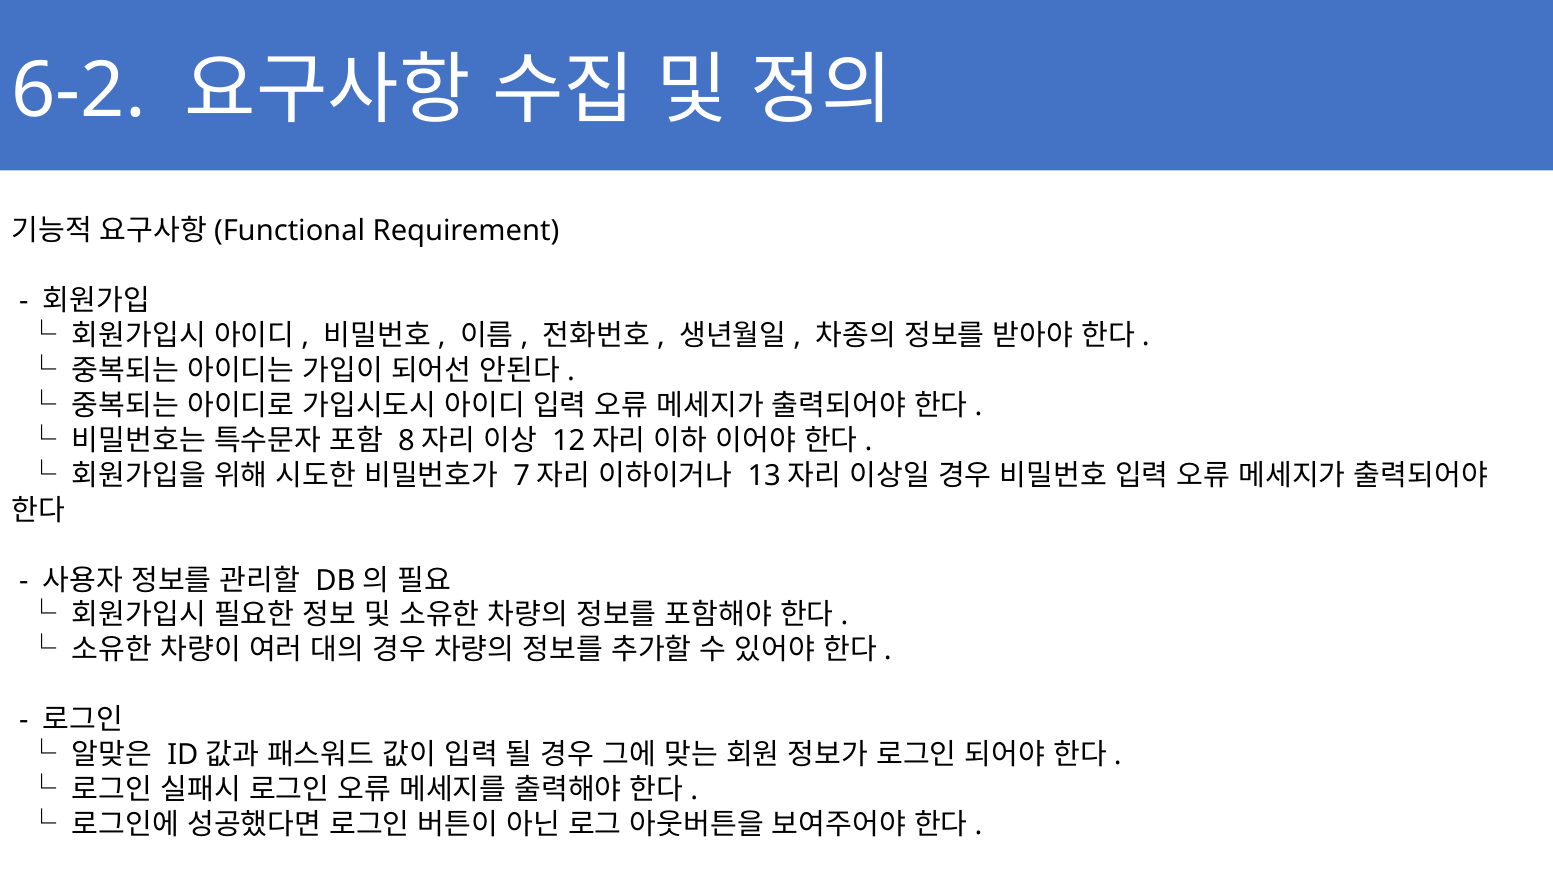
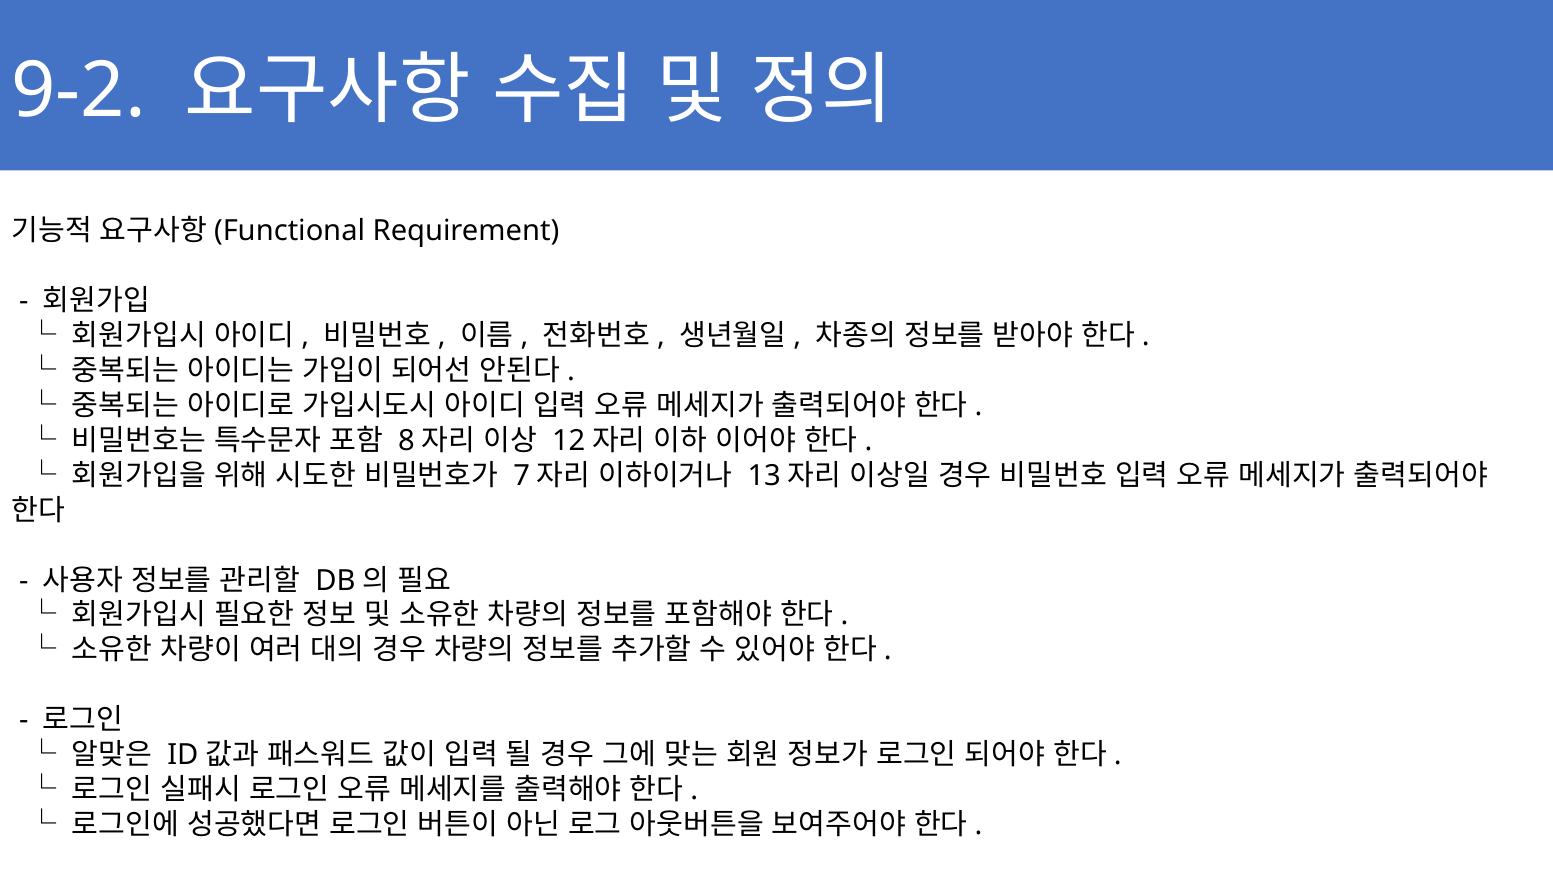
6-2: 6-2 -> 9-2
